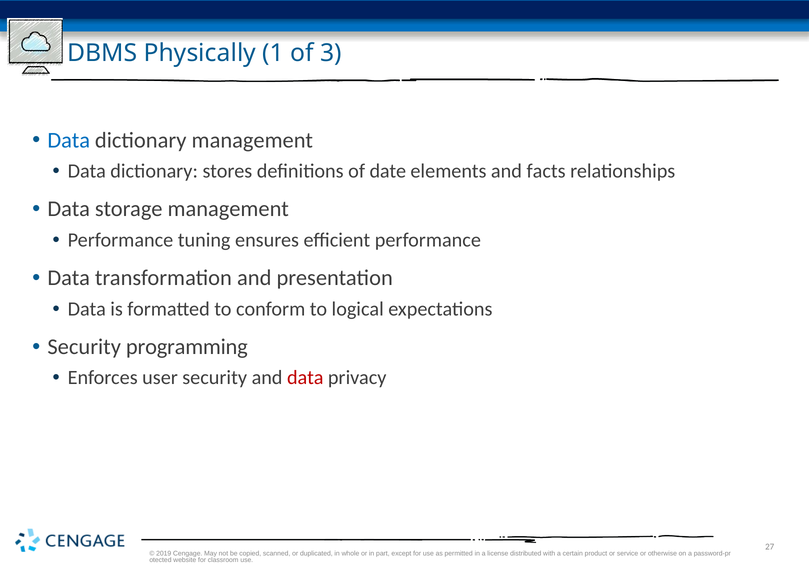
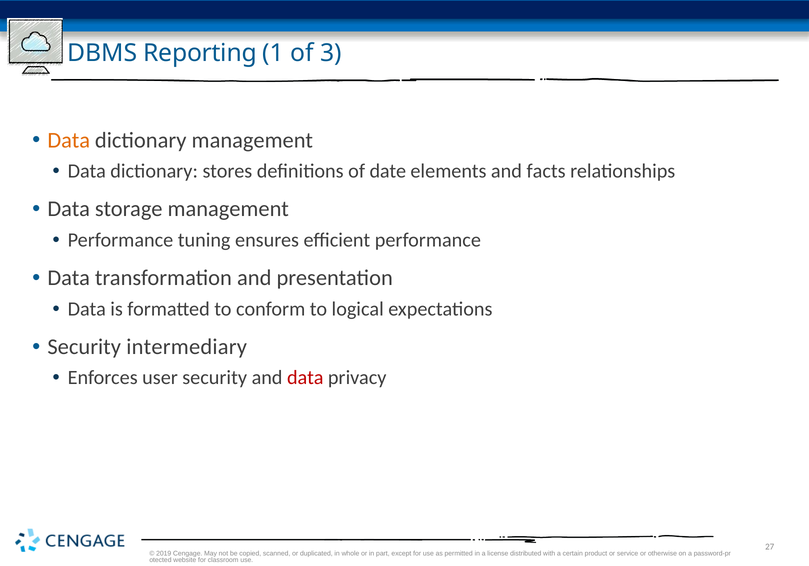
Physically: Physically -> Reporting
Data at (69, 140) colour: blue -> orange
programming: programming -> intermediary
